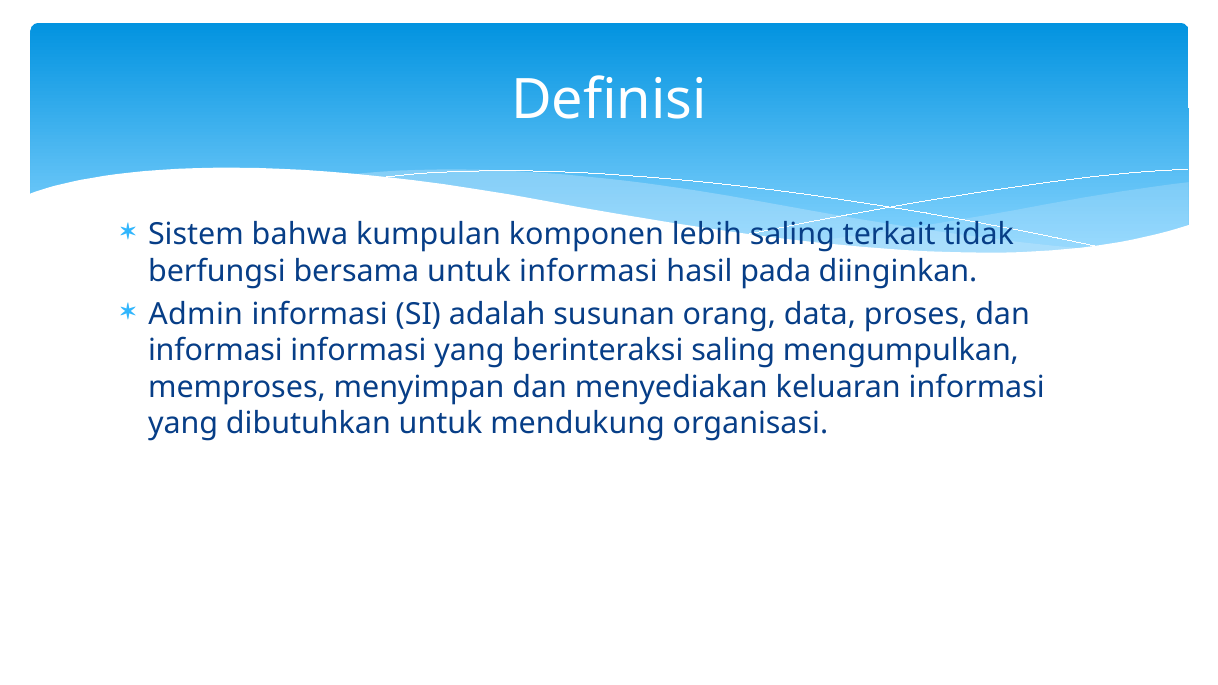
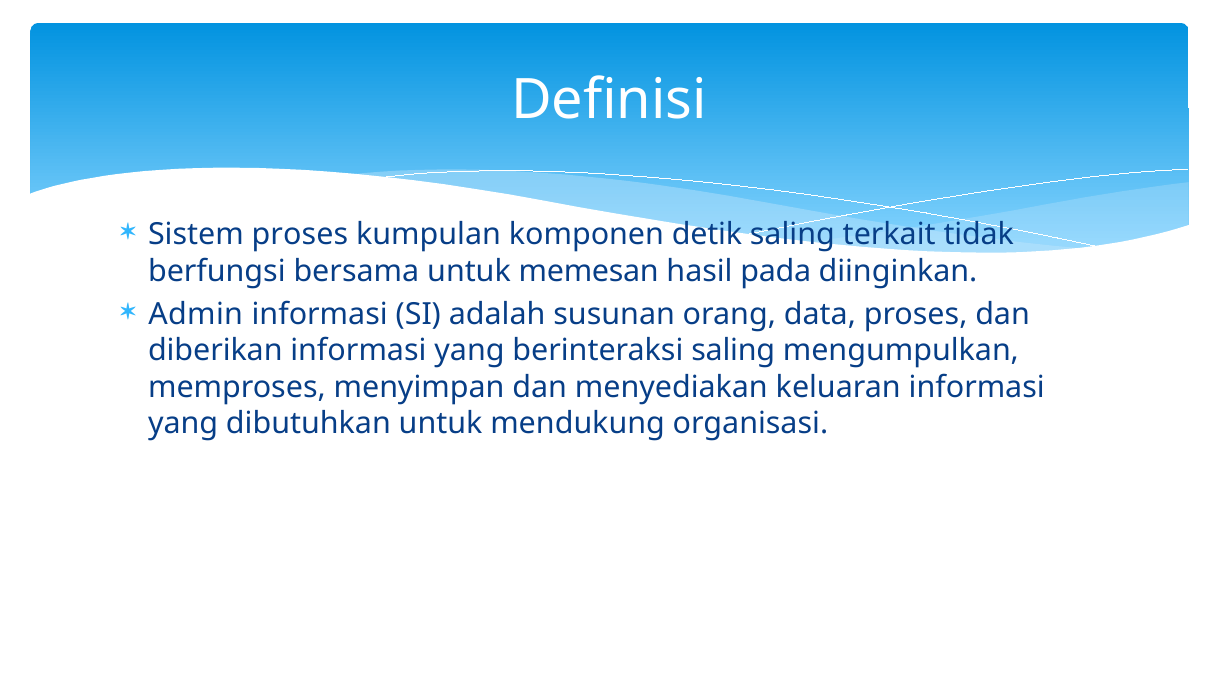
Sistem bahwa: bahwa -> proses
lebih: lebih -> detik
untuk informasi: informasi -> memesan
informasi at (215, 351): informasi -> diberikan
